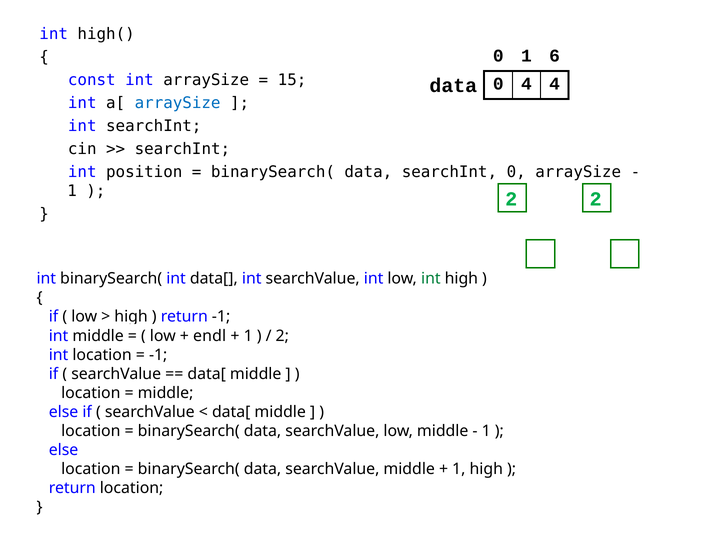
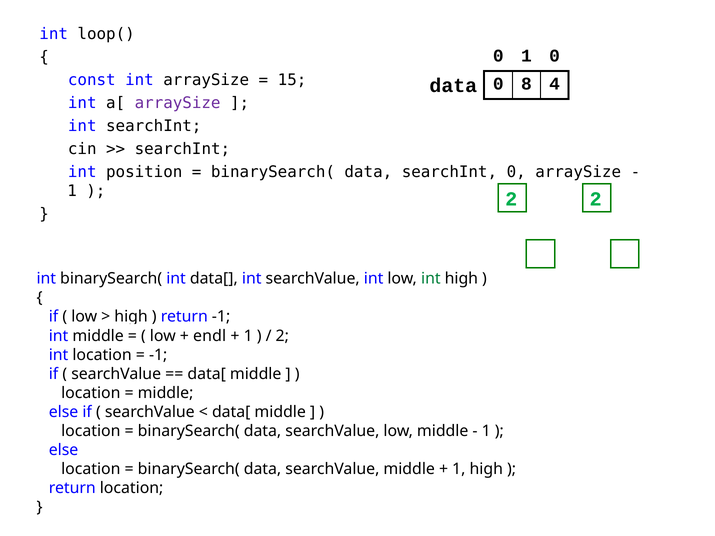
high(: high( -> loop(
1 6: 6 -> 0
0 4: 4 -> 8
arraySize at (178, 103) colour: blue -> purple
